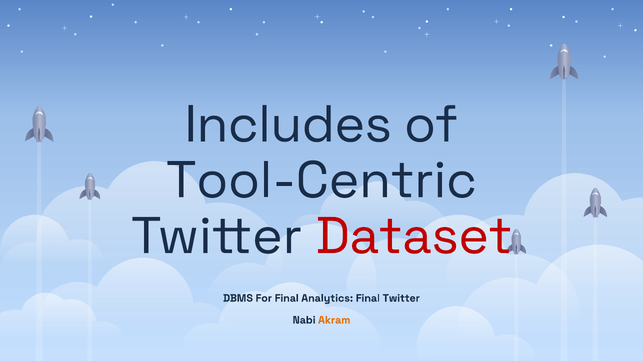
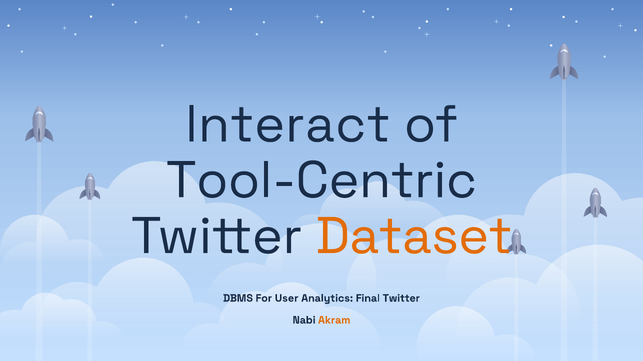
Includes: Includes -> Interact
Dataset colour: red -> orange
For Final: Final -> User
